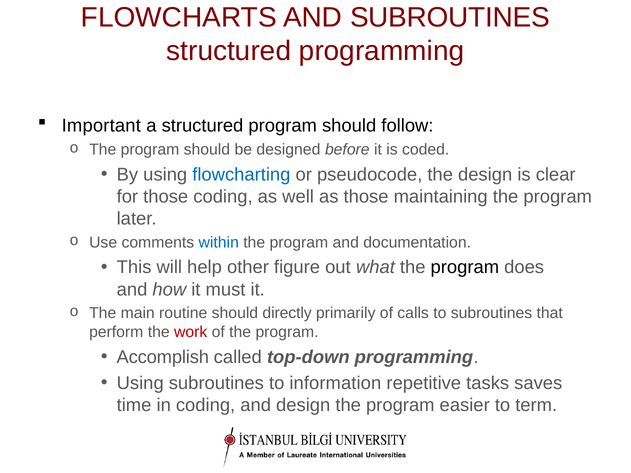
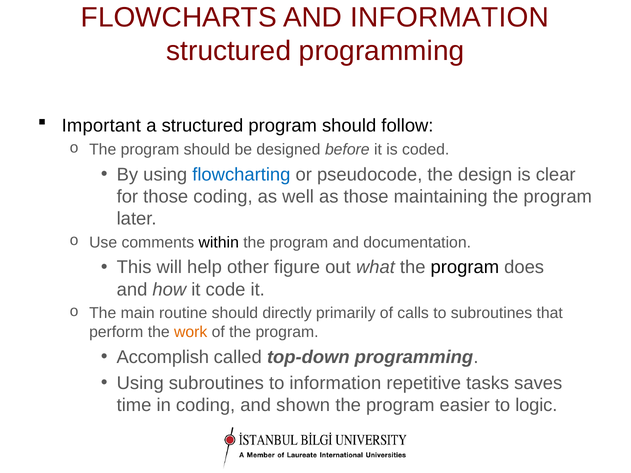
AND SUBROUTINES: SUBROUTINES -> INFORMATION
within colour: blue -> black
must: must -> code
work colour: red -> orange
and design: design -> shown
term: term -> logic
